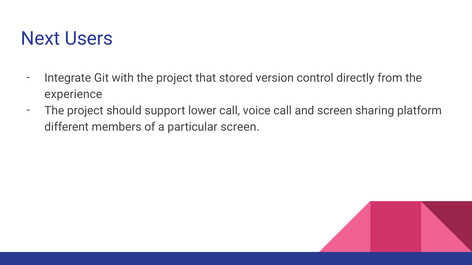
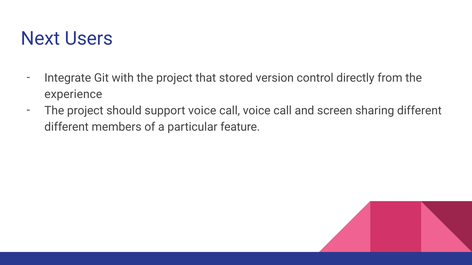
support lower: lower -> voice
sharing platform: platform -> different
particular screen: screen -> feature
